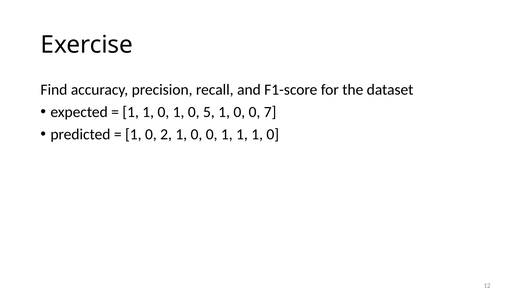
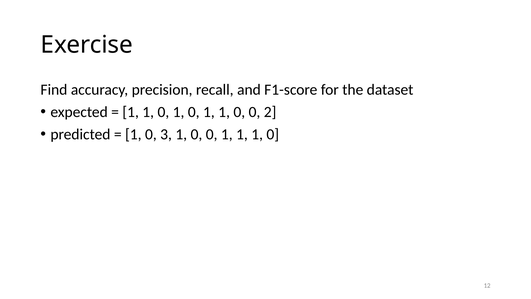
0 1 0 5: 5 -> 1
7: 7 -> 2
2: 2 -> 3
